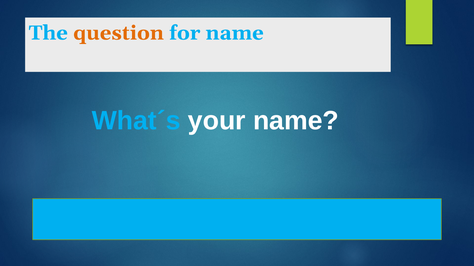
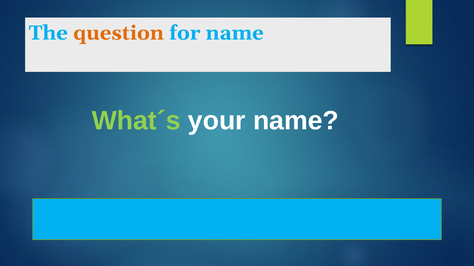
What´s colour: light blue -> light green
